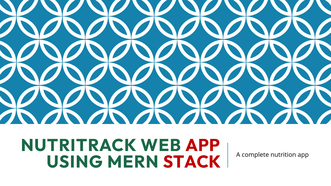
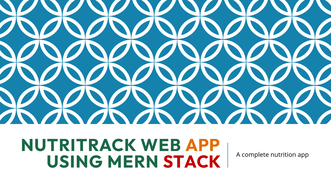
APP at (203, 146) colour: red -> orange
